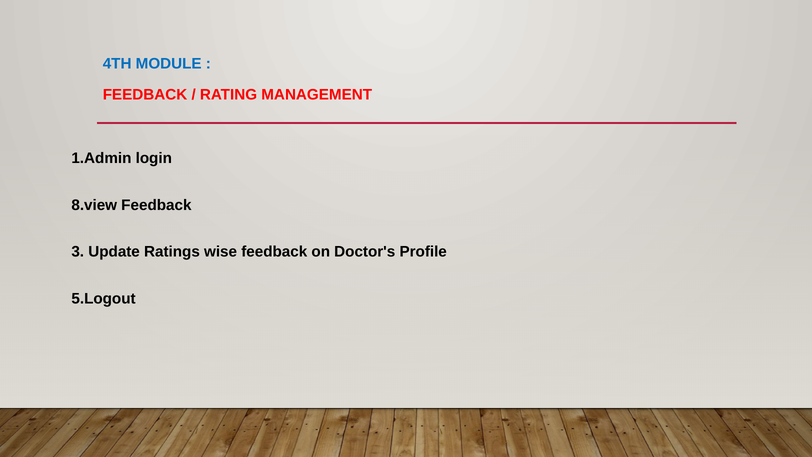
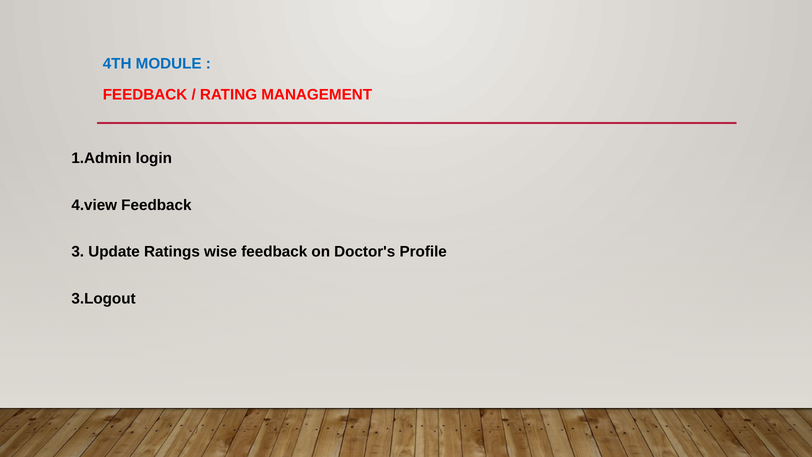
8.view: 8.view -> 4.view
5.Logout: 5.Logout -> 3.Logout
